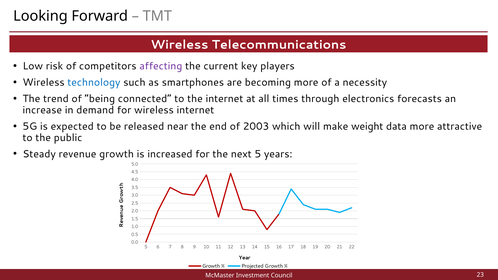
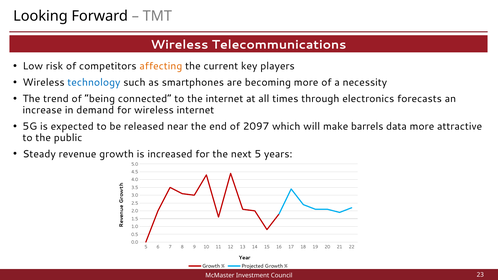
affecting colour: purple -> orange
2003: 2003 -> 2097
weight: weight -> barrels
